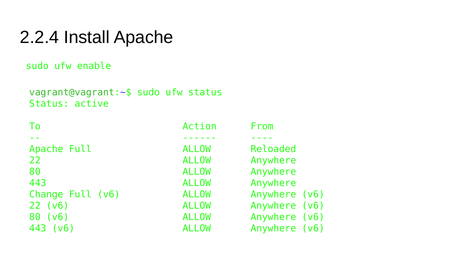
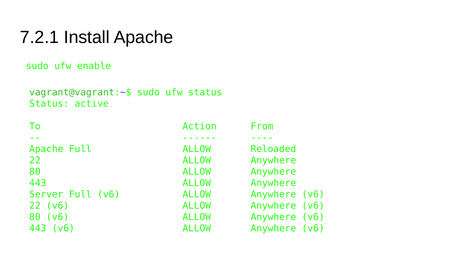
2.2.4: 2.2.4 -> 7.2.1
Change: Change -> Server
